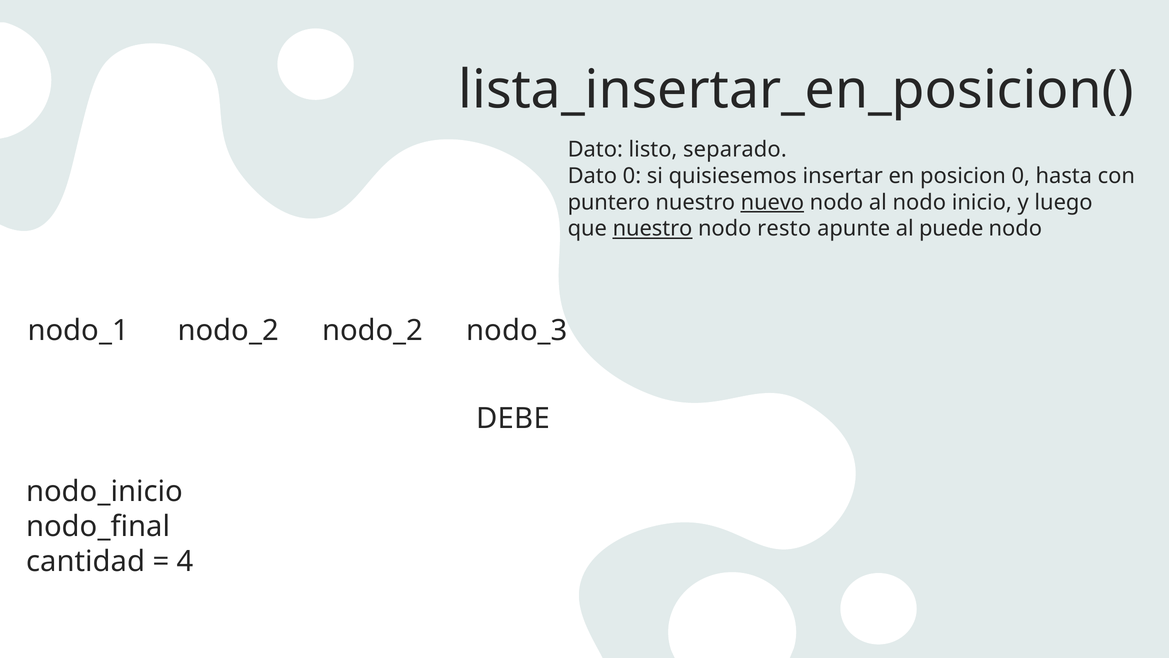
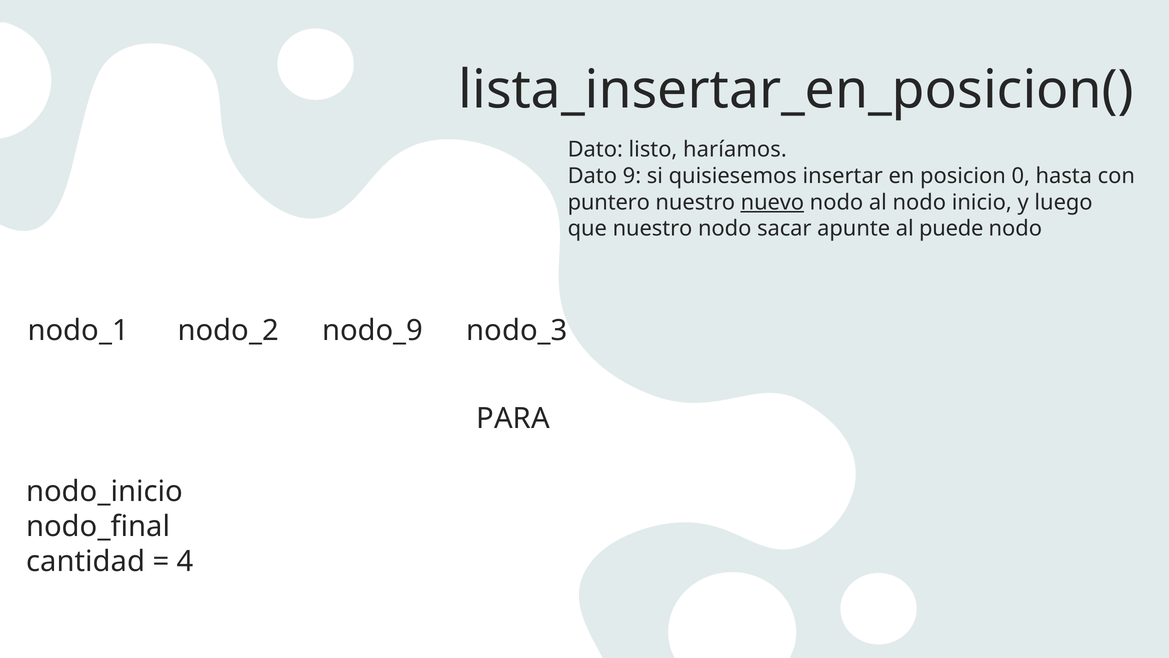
separado: separado -> haríamos
Dato 0: 0 -> 9
nuestro at (653, 229) underline: present -> none
resto: resto -> sacar
nodo_2 nodo_2: nodo_2 -> nodo_9
DEBE: DEBE -> PARA
